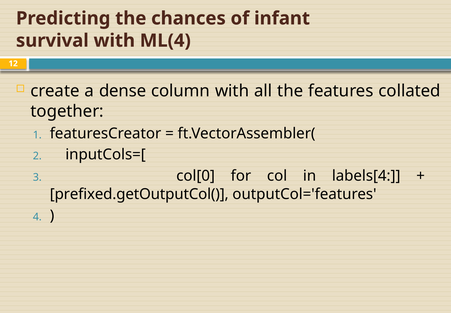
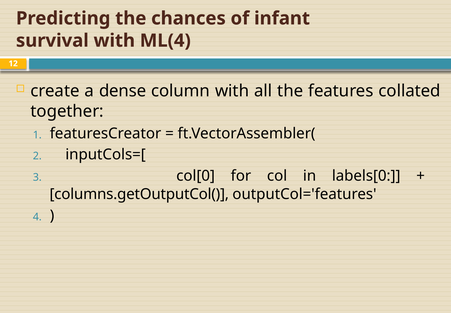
labels[4: labels[4 -> labels[0
prefixed.getOutputCol(: prefixed.getOutputCol( -> columns.getOutputCol(
